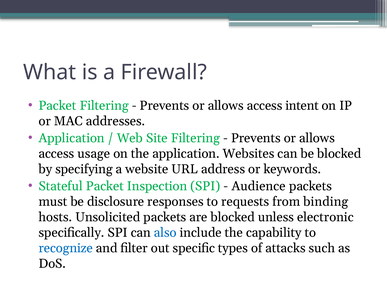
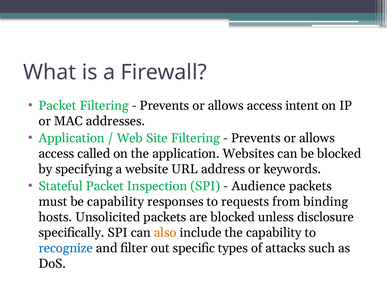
usage: usage -> called
be disclosure: disclosure -> capability
electronic: electronic -> disclosure
also colour: blue -> orange
